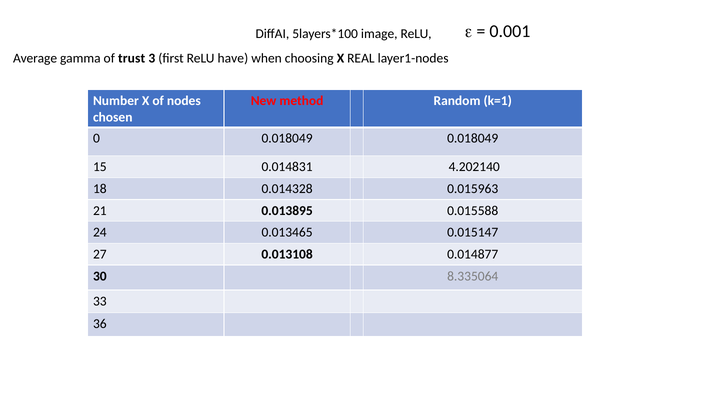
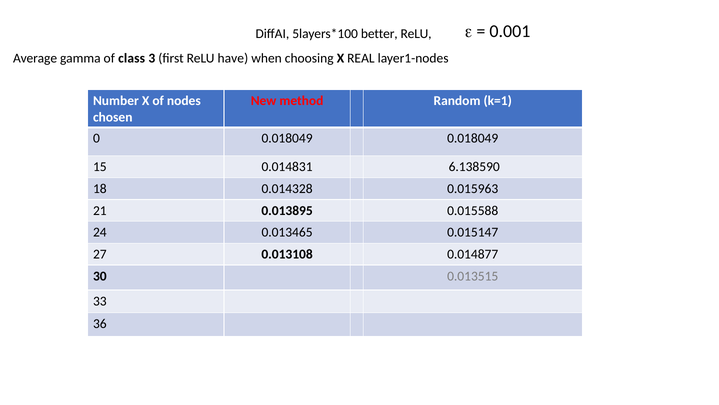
image: image -> better
trust: trust -> class
4.202140: 4.202140 -> 6.138590
8.335064: 8.335064 -> 0.013515
